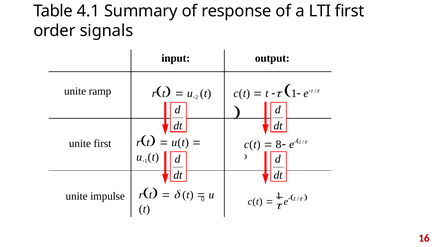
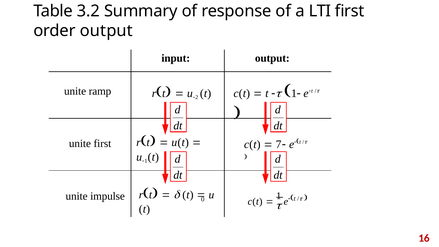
4.1: 4.1 -> 3.2
order signals: signals -> output
8: 8 -> 7
